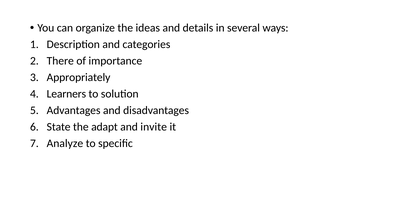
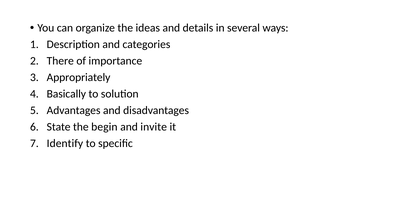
Learners: Learners -> Basically
adapt: adapt -> begin
Analyze: Analyze -> Identify
